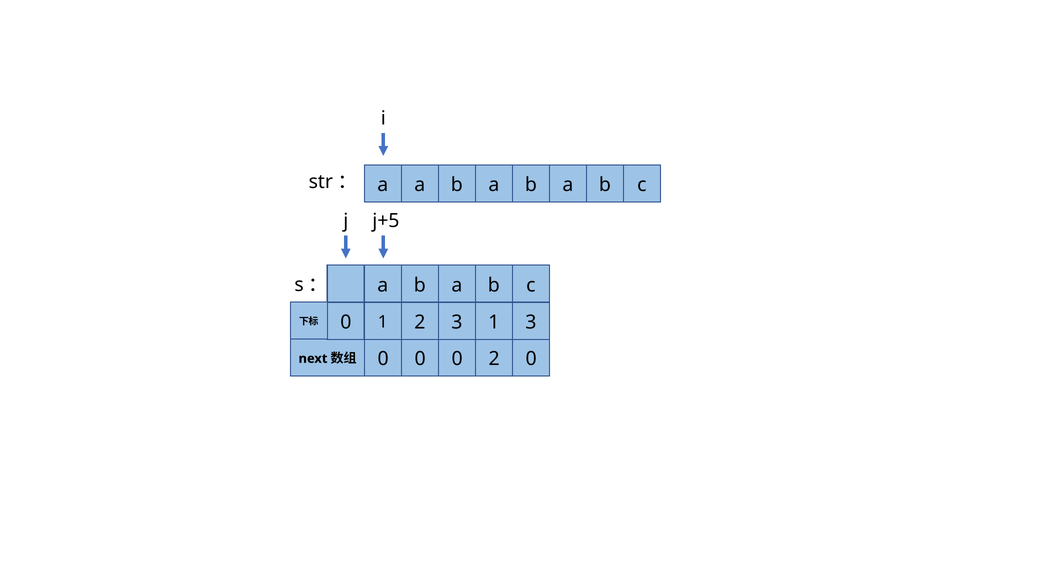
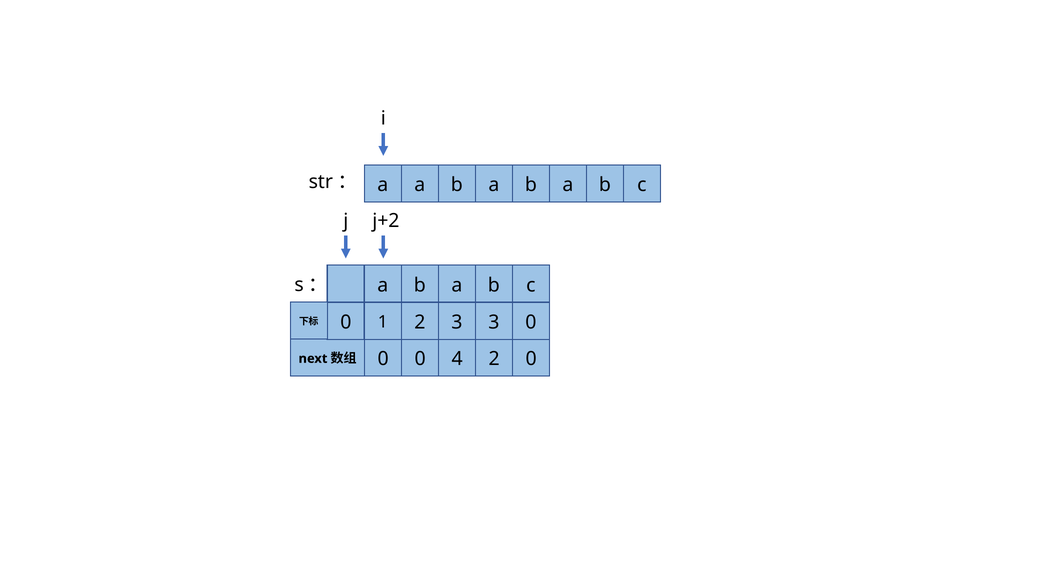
j+5: j+5 -> j+2
3 1: 1 -> 3
1 3: 3 -> 0
0 0 0: 0 -> 4
